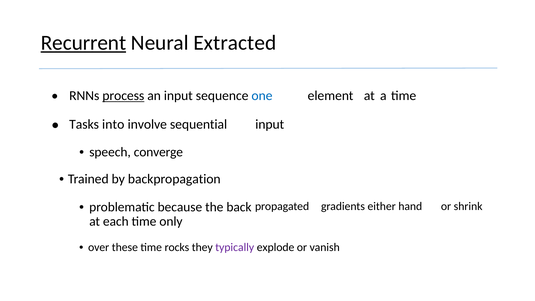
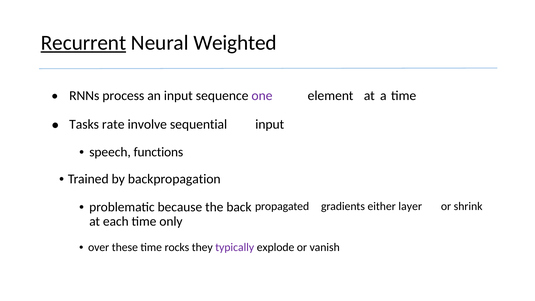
Extracted: Extracted -> Weighted
process underline: present -> none
one colour: blue -> purple
into: into -> rate
converge: converge -> functions
hand: hand -> layer
